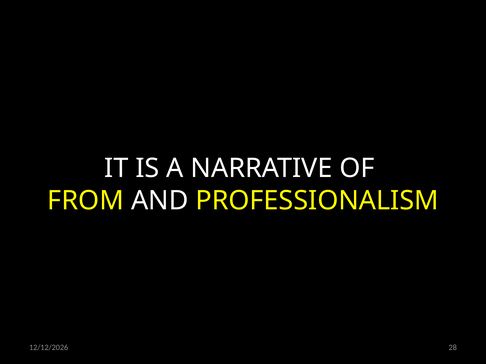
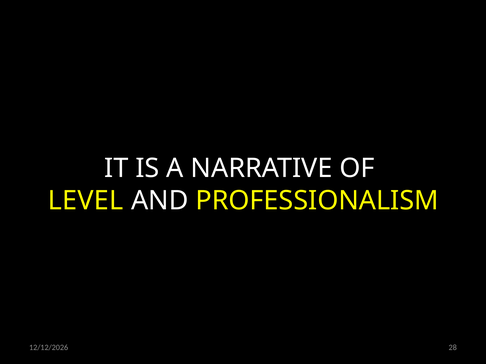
FROM: FROM -> LEVEL
